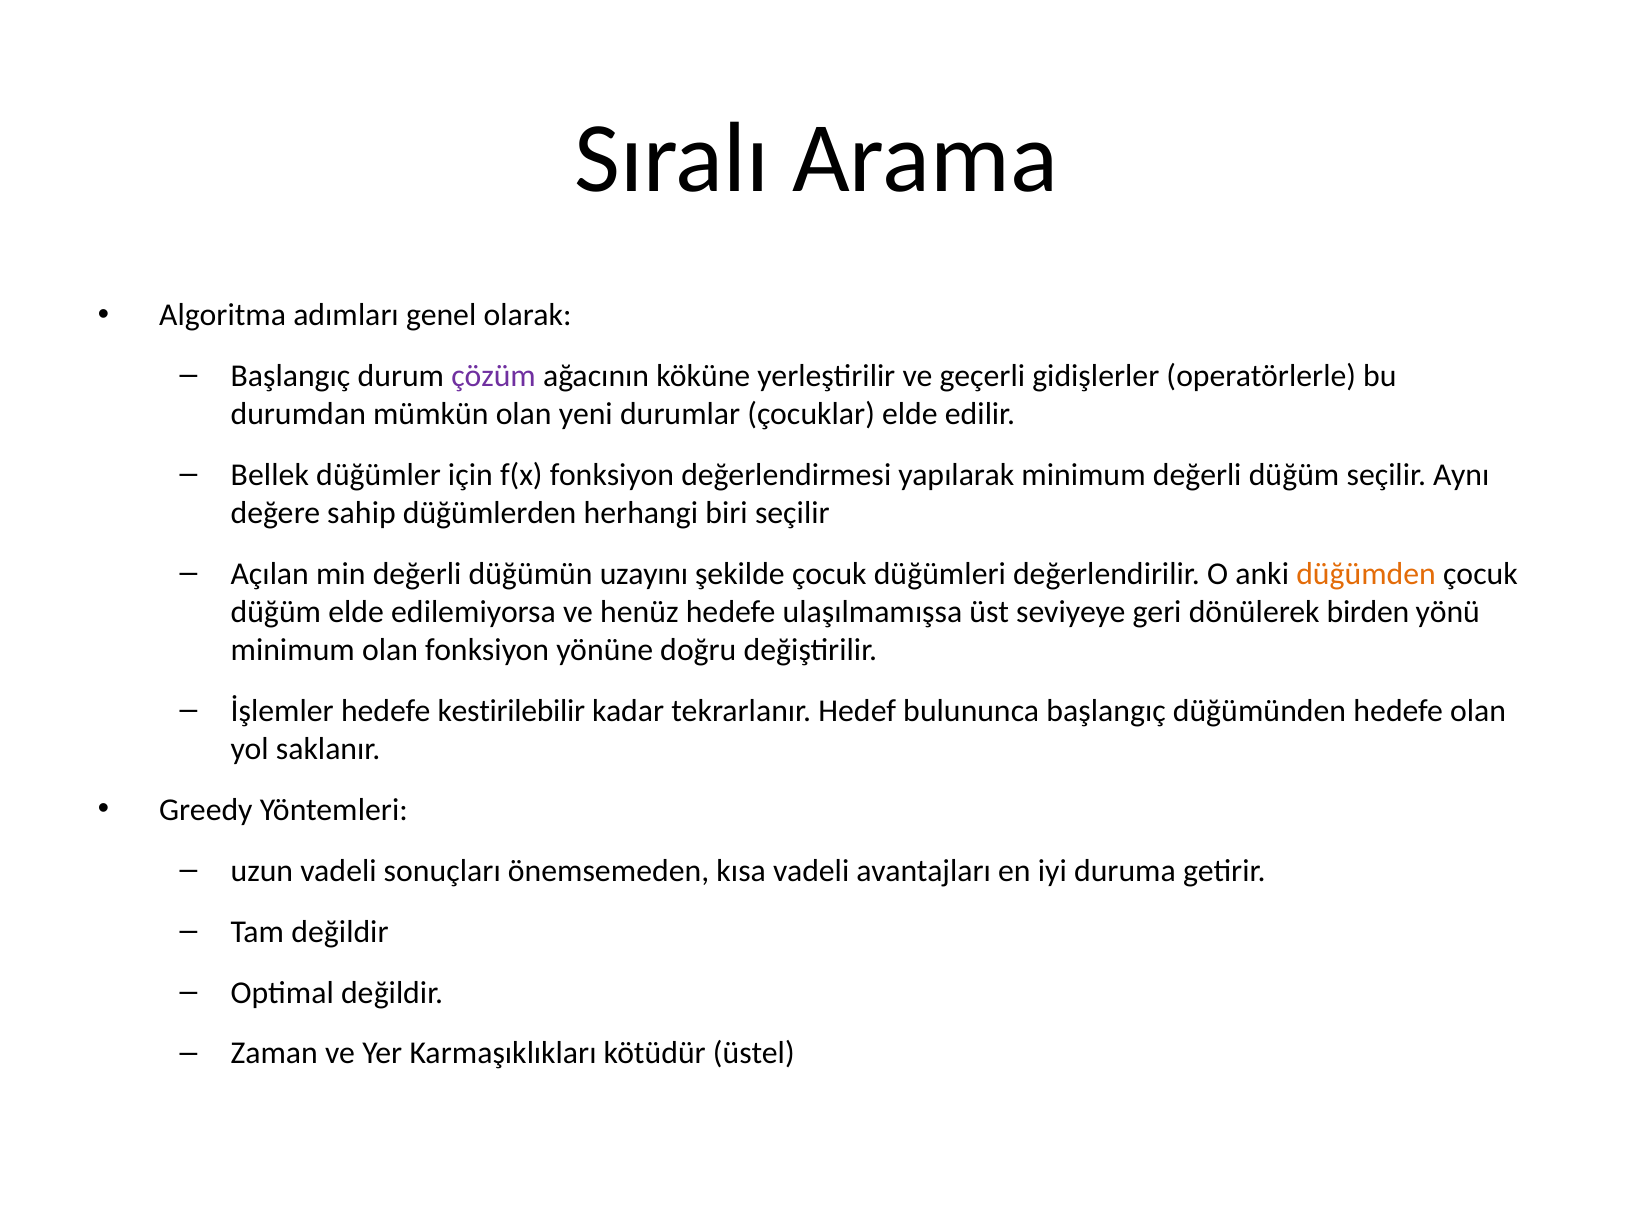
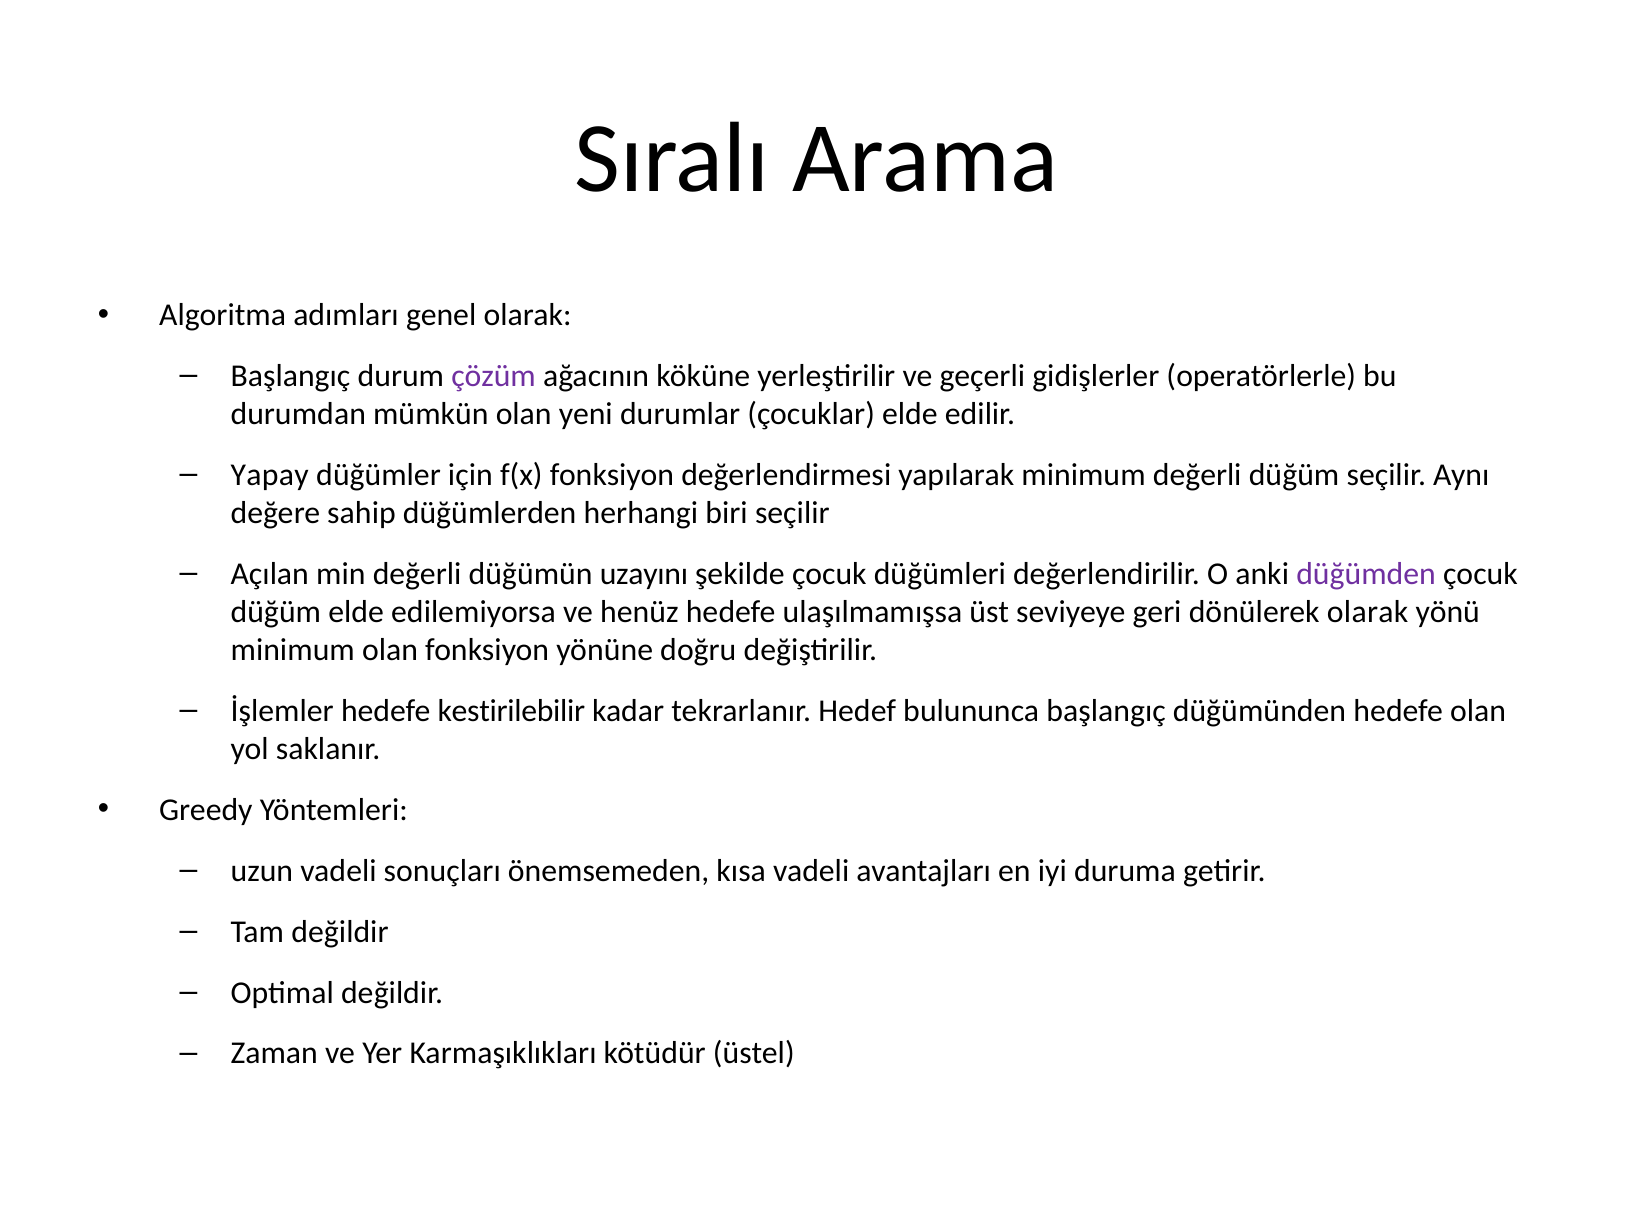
Bellek: Bellek -> Yapay
düğümden colour: orange -> purple
dönülerek birden: birden -> olarak
